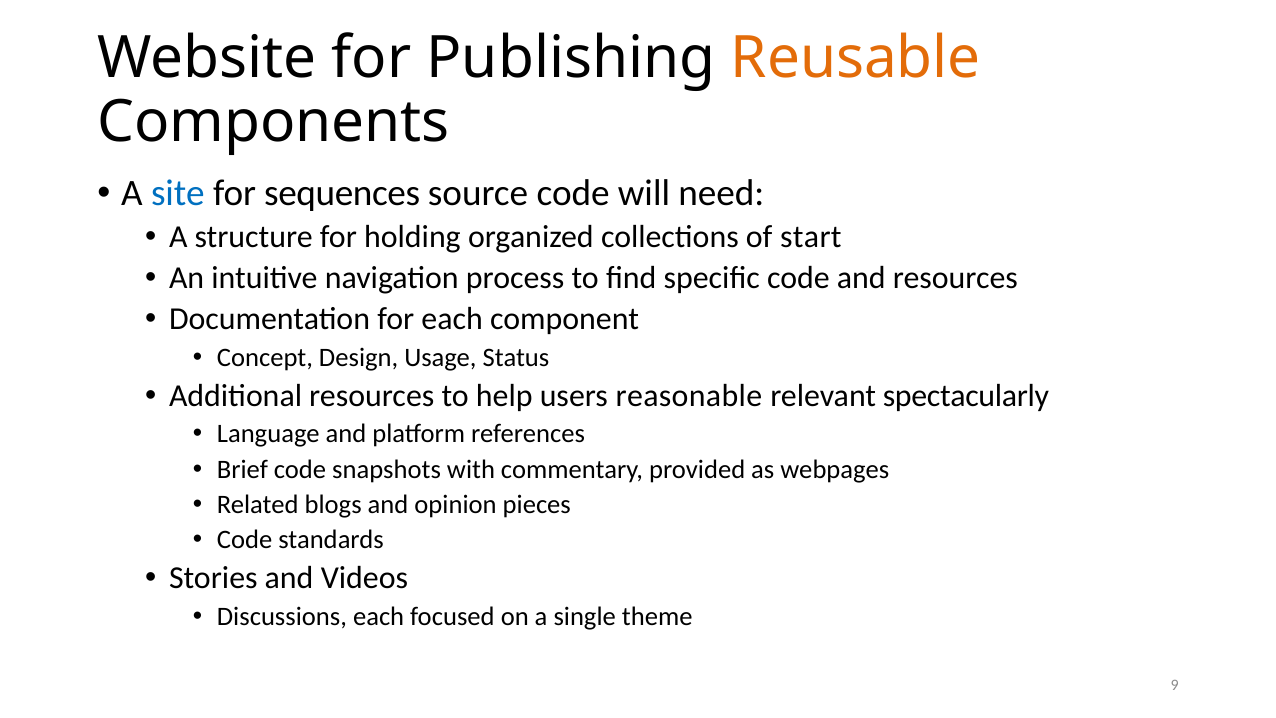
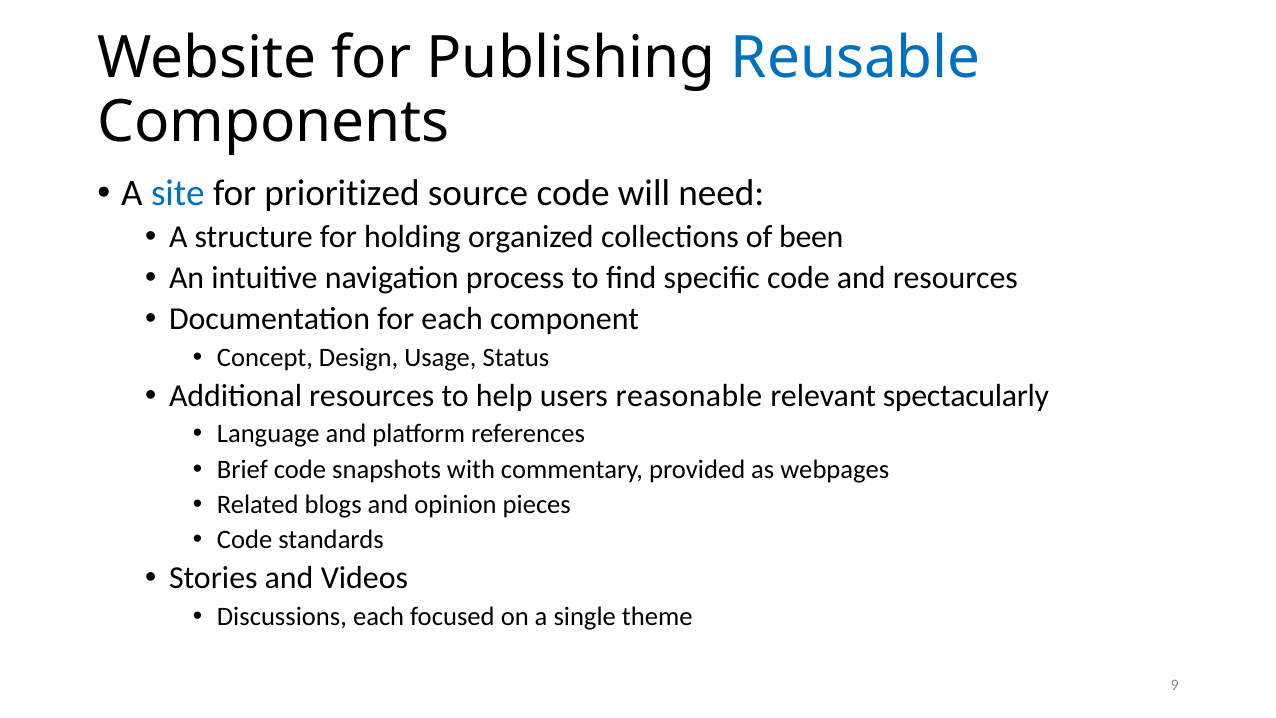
Reusable colour: orange -> blue
sequences: sequences -> prioritized
start: start -> been
